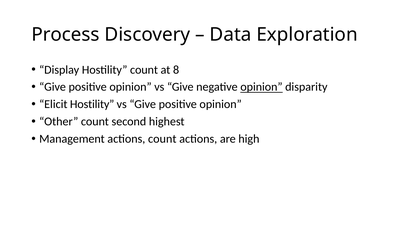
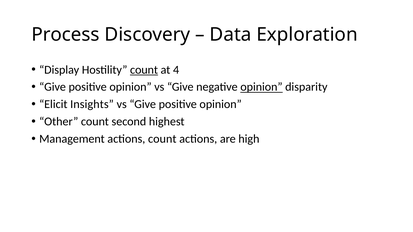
count at (144, 70) underline: none -> present
8: 8 -> 4
Elicit Hostility: Hostility -> Insights
